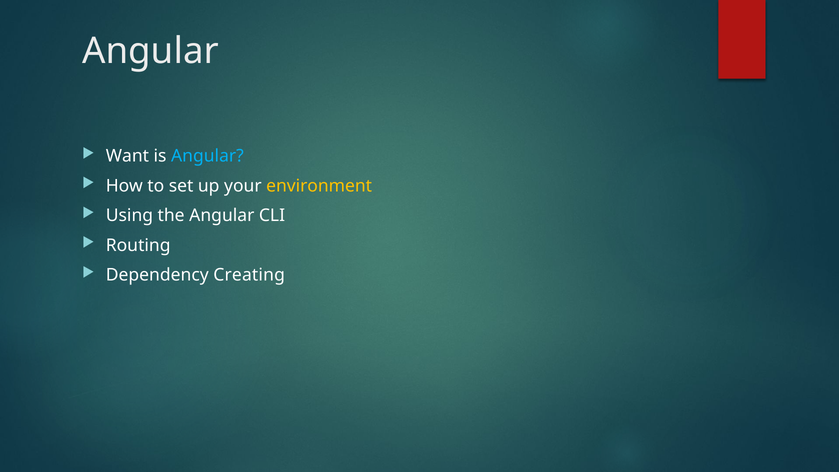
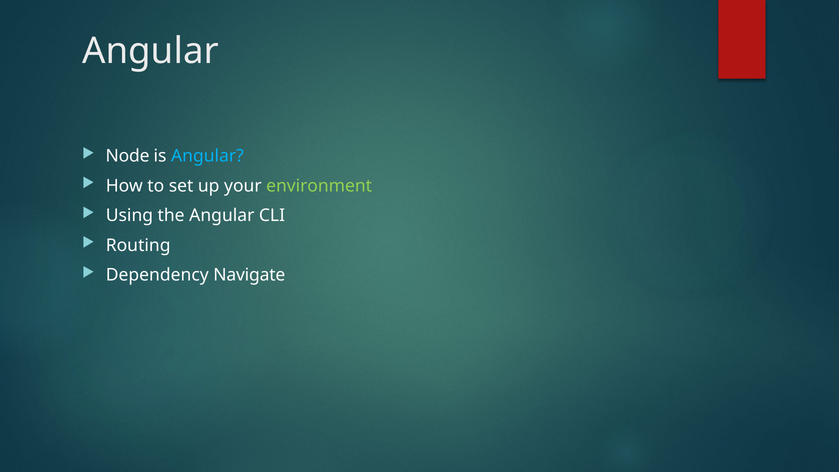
Want: Want -> Node
environment colour: yellow -> light green
Creating: Creating -> Navigate
